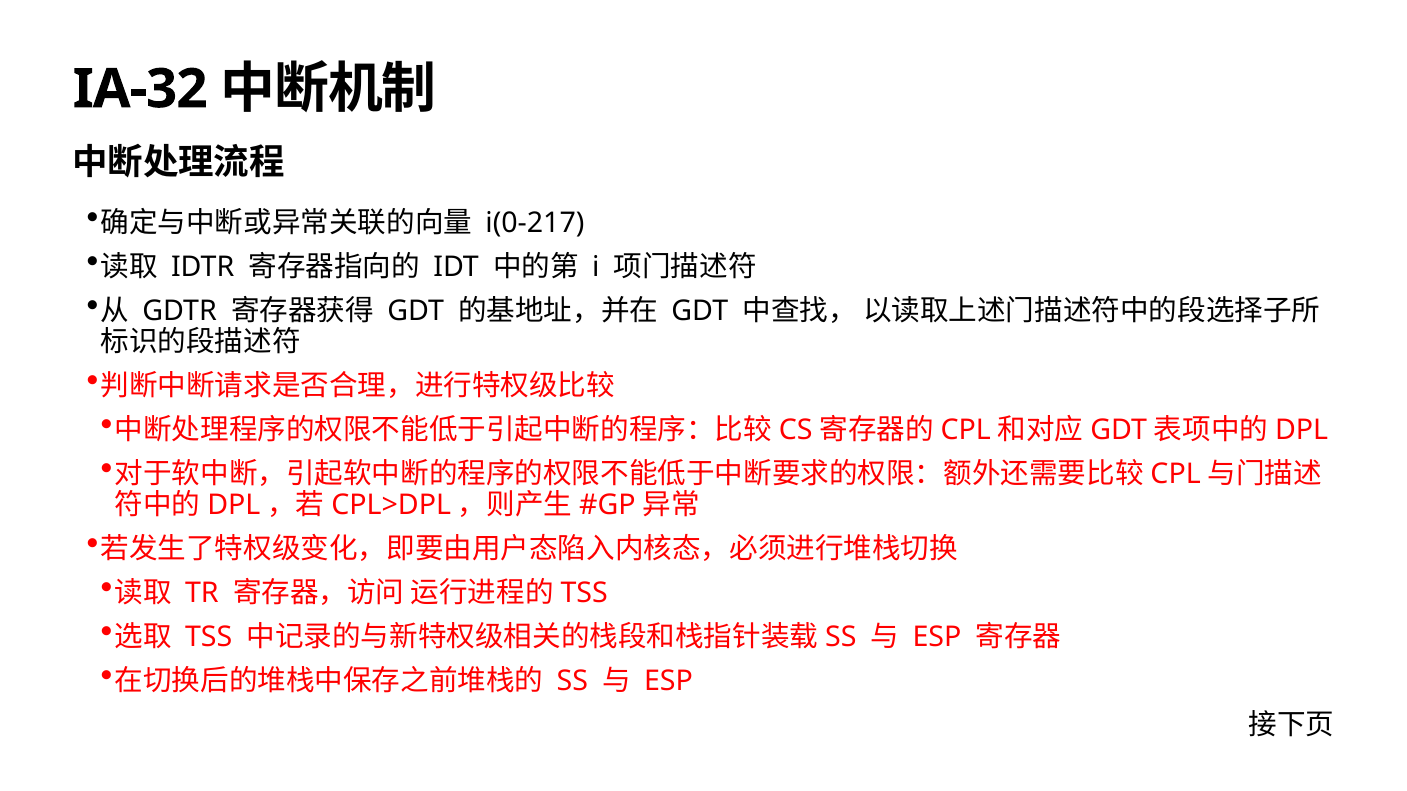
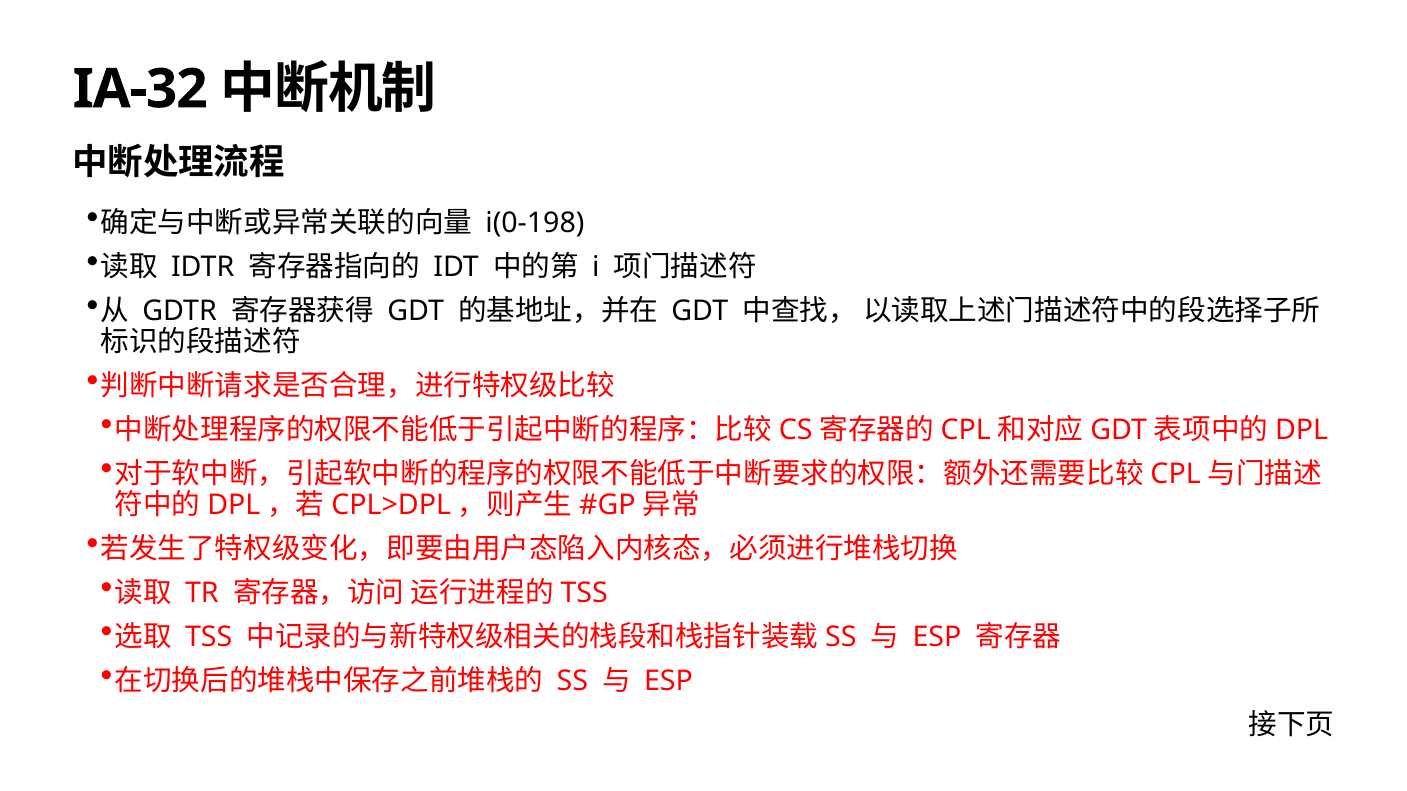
i(0-217: i(0-217 -> i(0-198
